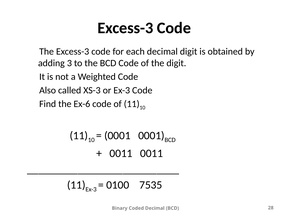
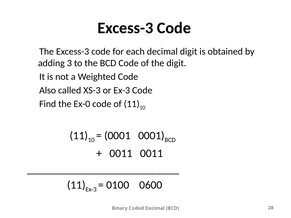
Ex-6: Ex-6 -> Ex-0
7535: 7535 -> 0600
